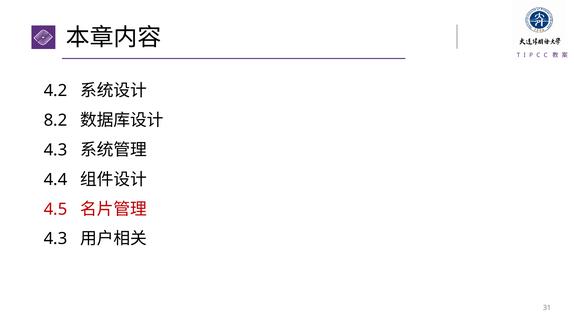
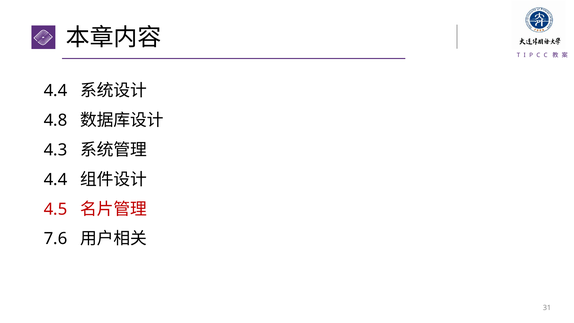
4.2 at (56, 90): 4.2 -> 4.4
8.2: 8.2 -> 4.8
4.3 at (56, 239): 4.3 -> 7.6
